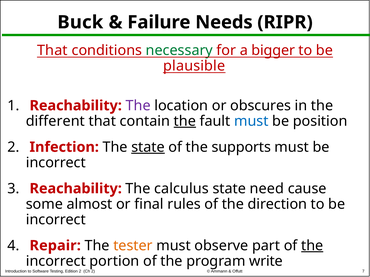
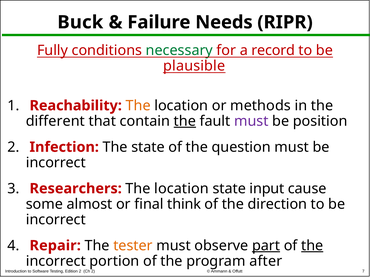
That at (52, 51): That -> Fully
bigger: bigger -> record
The at (138, 106) colour: purple -> orange
obscures: obscures -> methods
must at (251, 121) colour: blue -> purple
state at (148, 147) underline: present -> none
supports: supports -> question
Reachability at (76, 189): Reachability -> Researchers
calculus at (181, 189): calculus -> location
need: need -> input
rules: rules -> think
part underline: none -> present
write: write -> after
